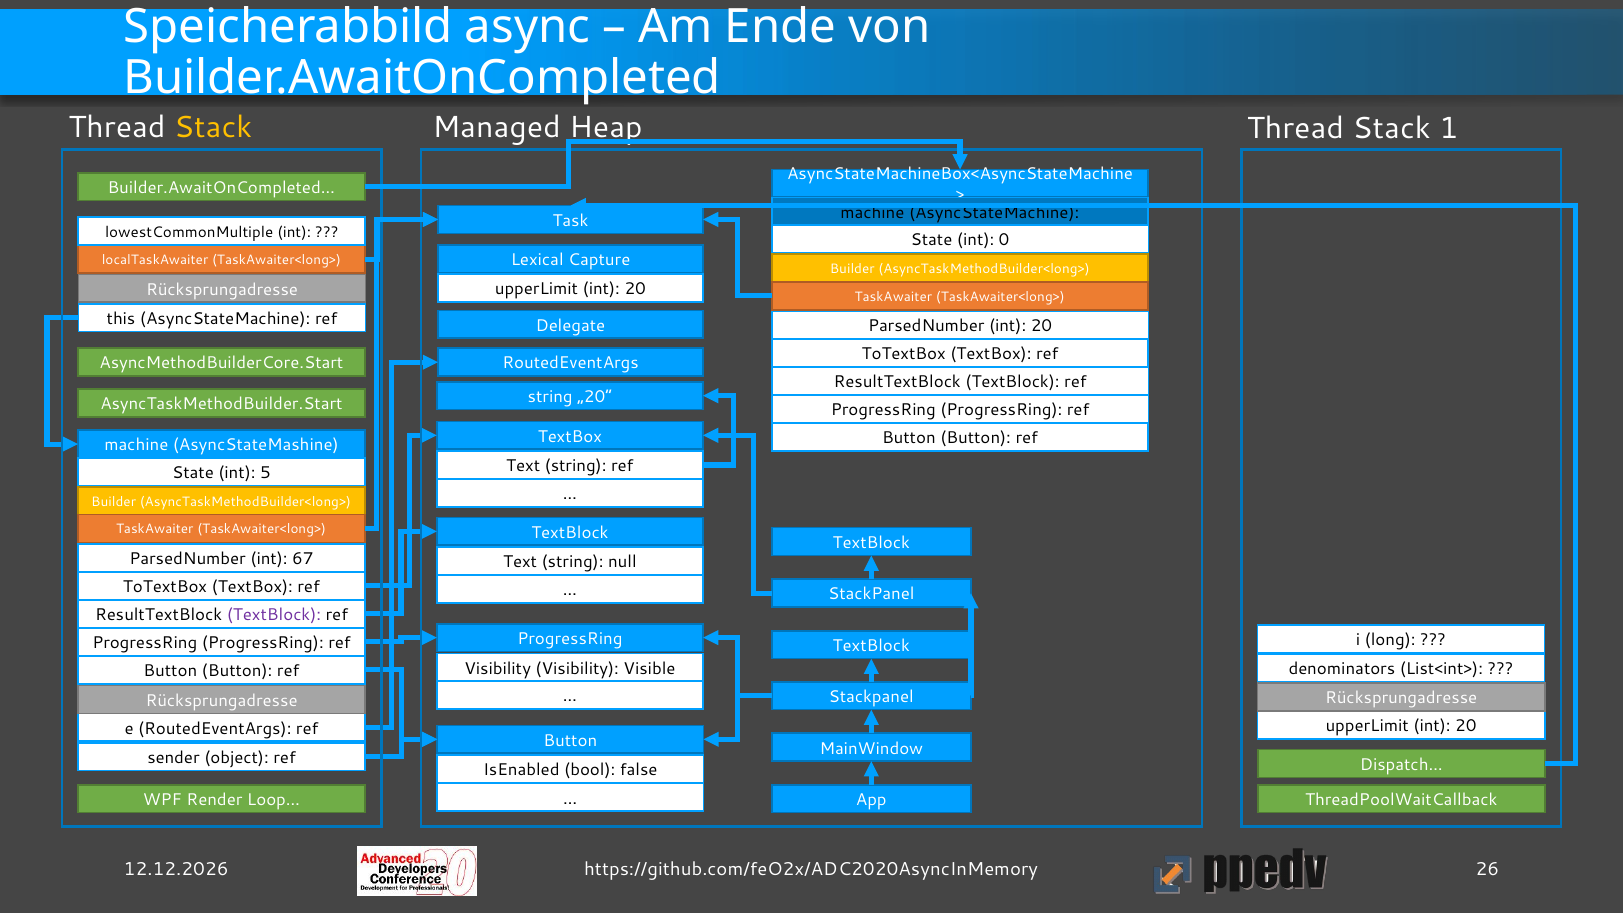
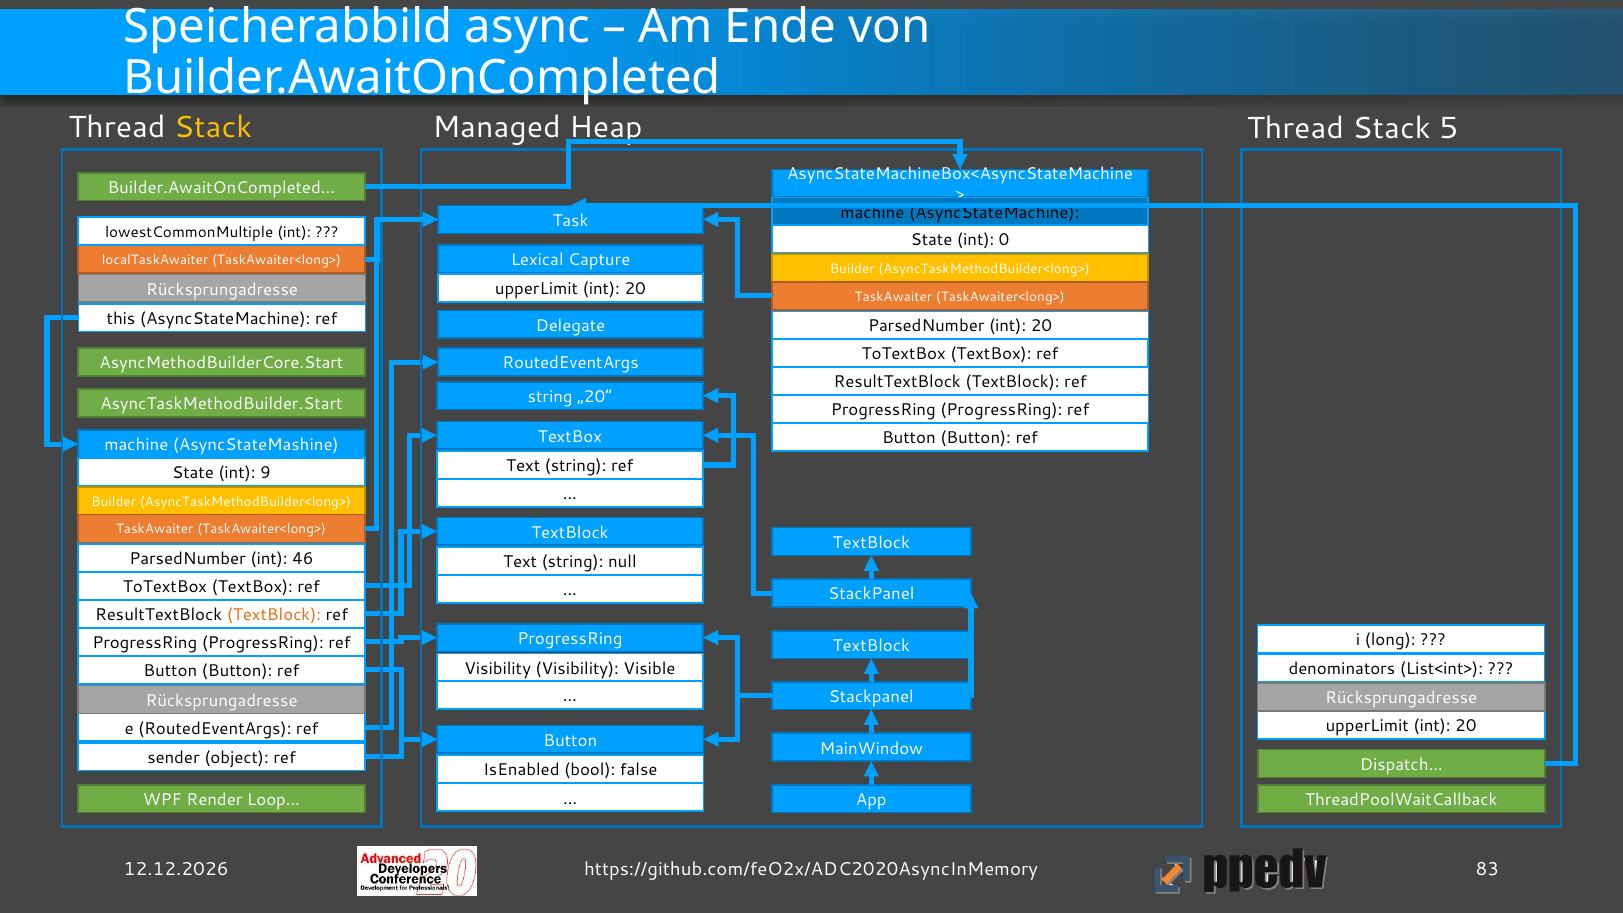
1: 1 -> 5
5: 5 -> 9
67: 67 -> 46
TextBlock at (274, 615) colour: purple -> orange
26: 26 -> 83
